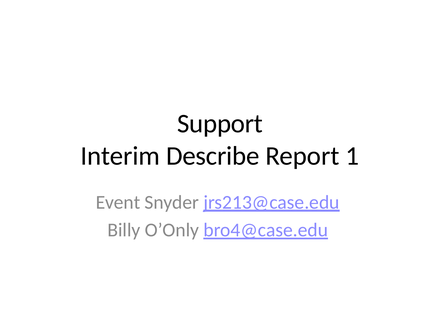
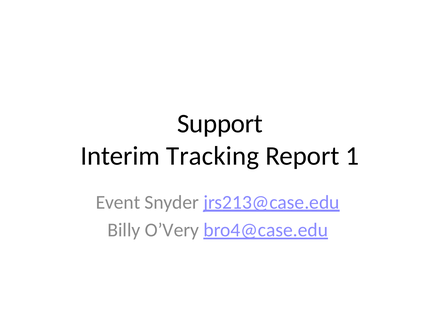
Describe: Describe -> Tracking
O’Only: O’Only -> O’Very
